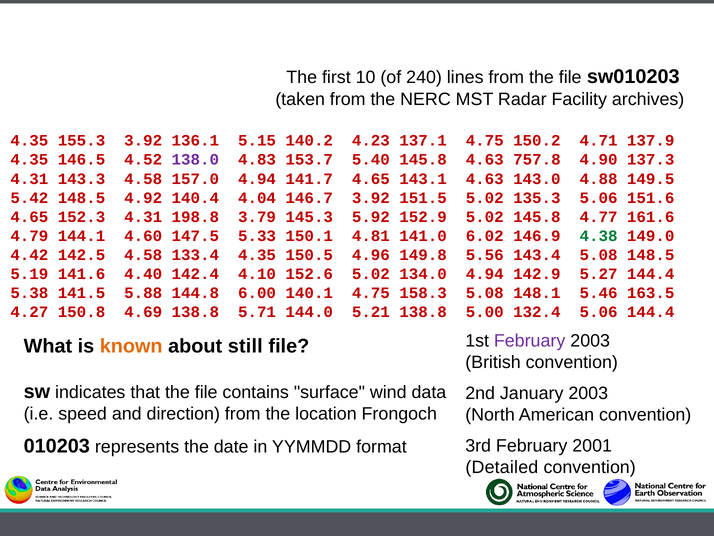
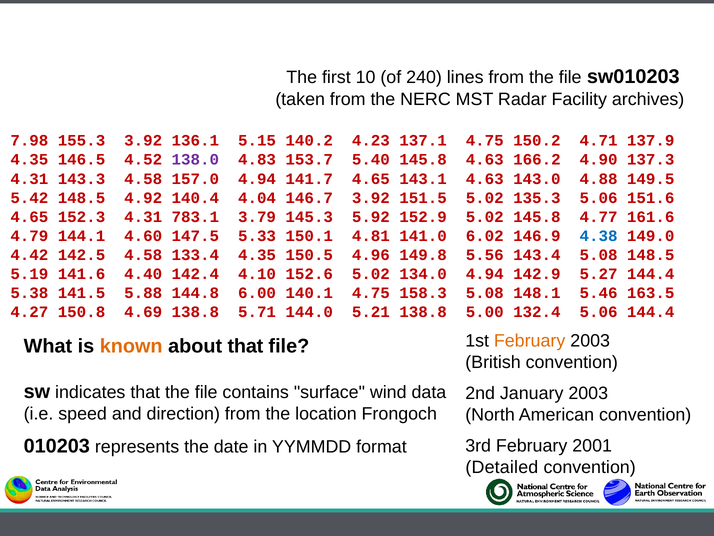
4.35 at (29, 141): 4.35 -> 7.98
757.8: 757.8 -> 166.2
198.8: 198.8 -> 783.1
4.38 colour: green -> blue
February at (530, 341) colour: purple -> orange
about still: still -> that
